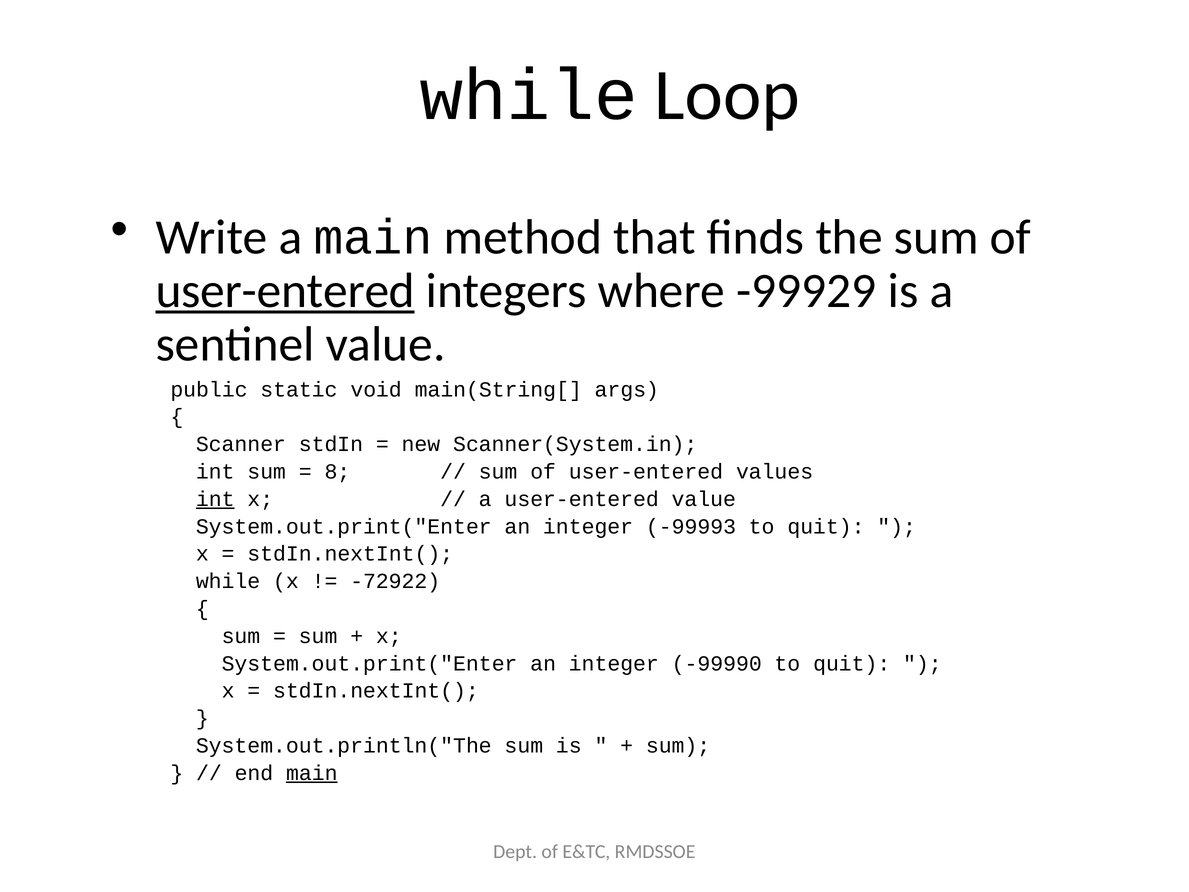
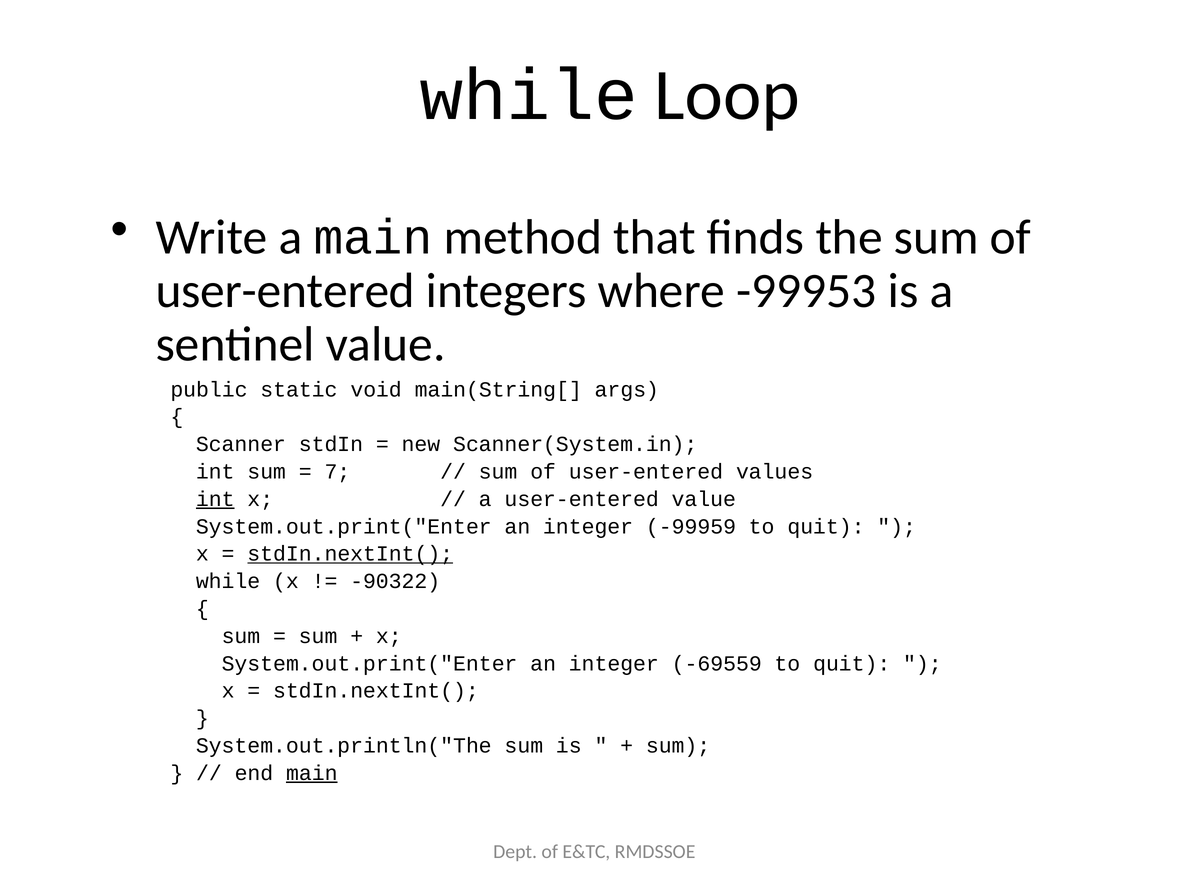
user-entered at (285, 291) underline: present -> none
-99929: -99929 -> -99953
8: 8 -> 7
-99993: -99993 -> -99959
stdIn.nextInt( at (350, 554) underline: none -> present
-72922: -72922 -> -90322
-99990: -99990 -> -69559
